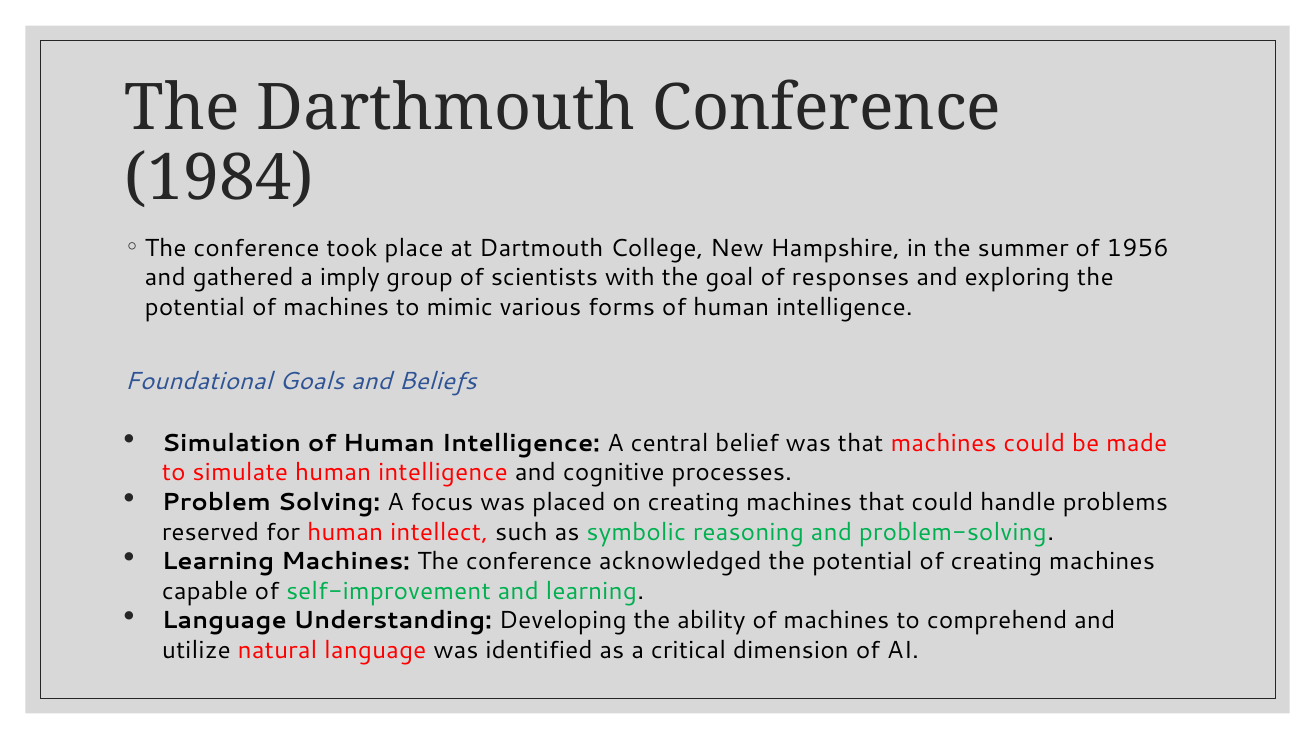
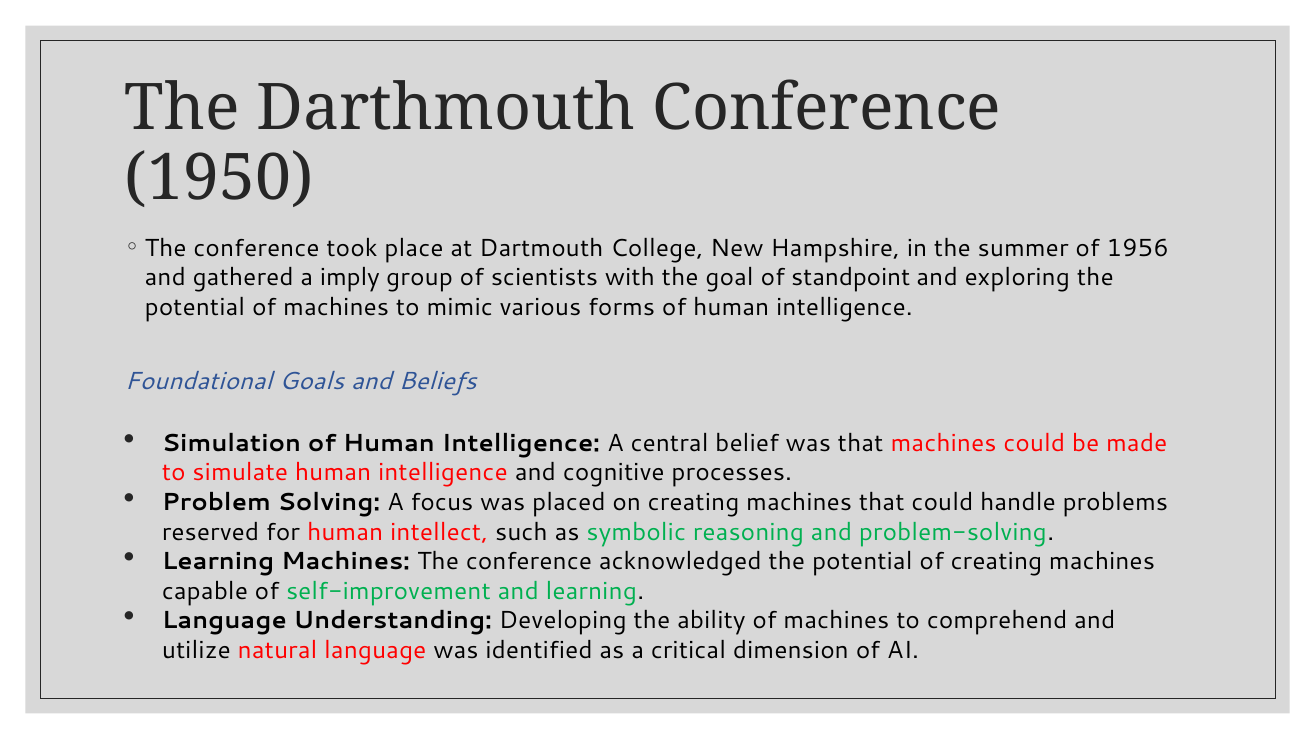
1984: 1984 -> 1950
responses: responses -> standpoint
